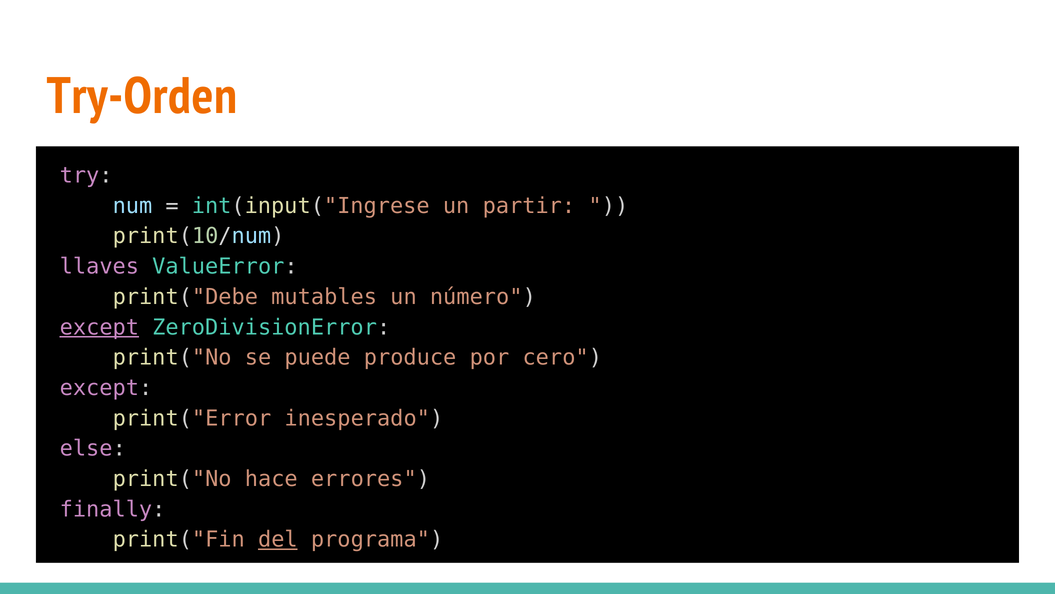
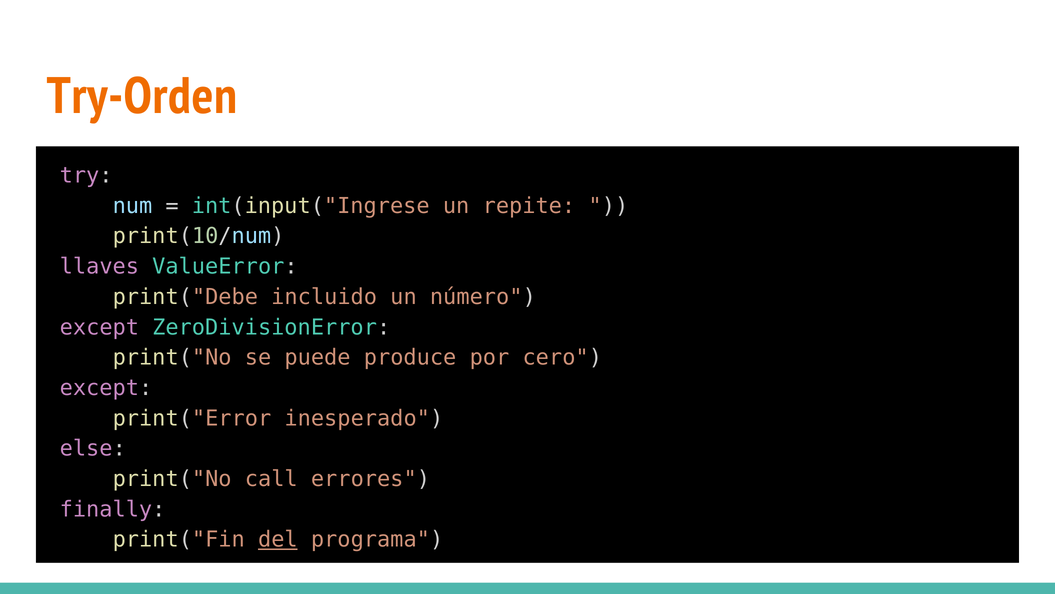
partir: partir -> repite
mutables: mutables -> incluido
except at (99, 327) underline: present -> none
hace: hace -> call
